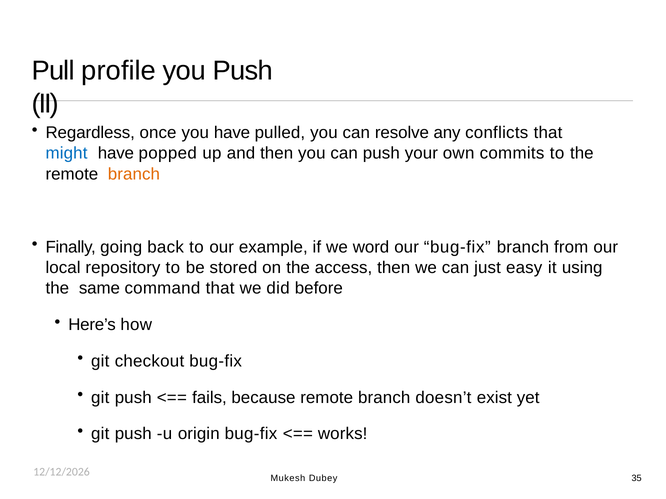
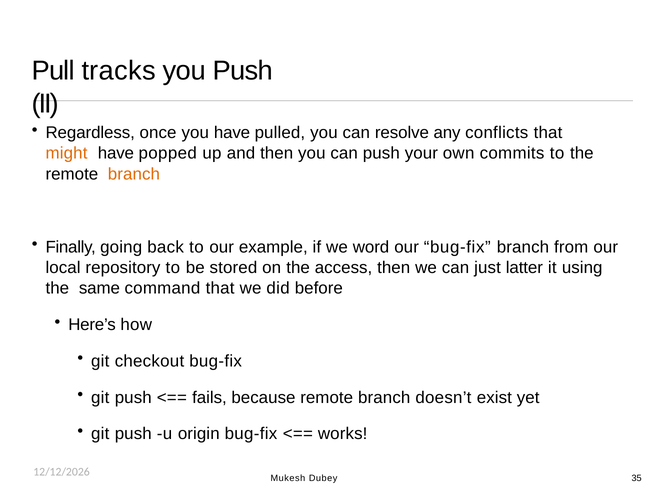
profile: profile -> tracks
might colour: blue -> orange
easy: easy -> latter
